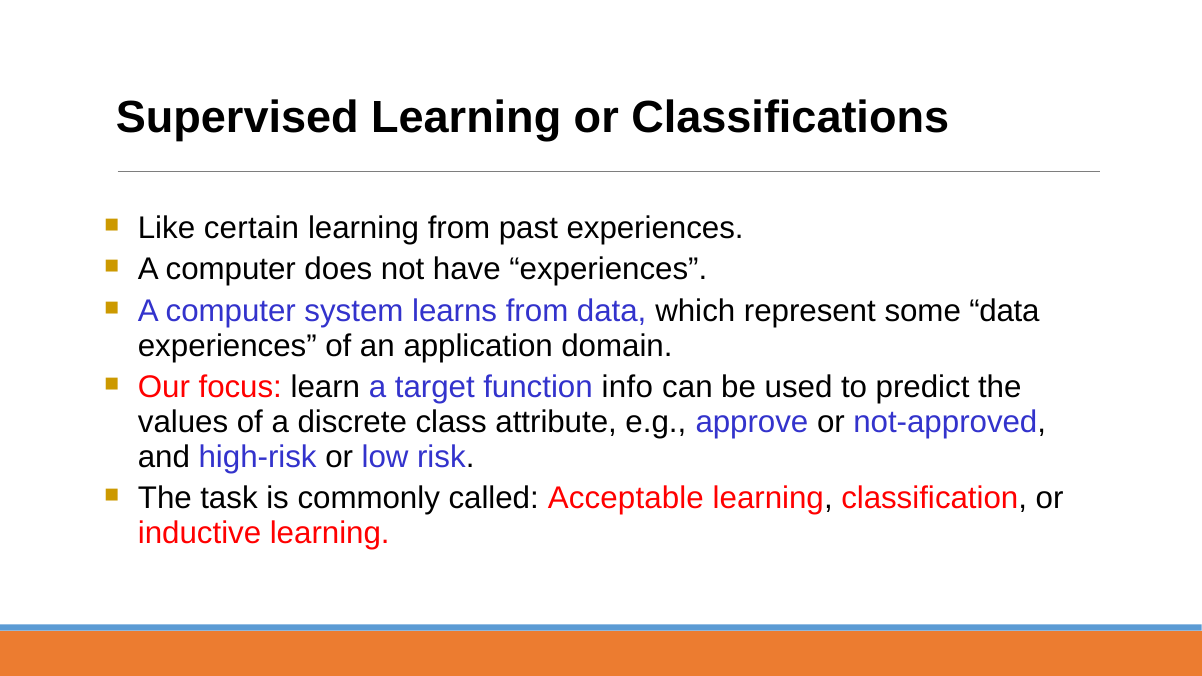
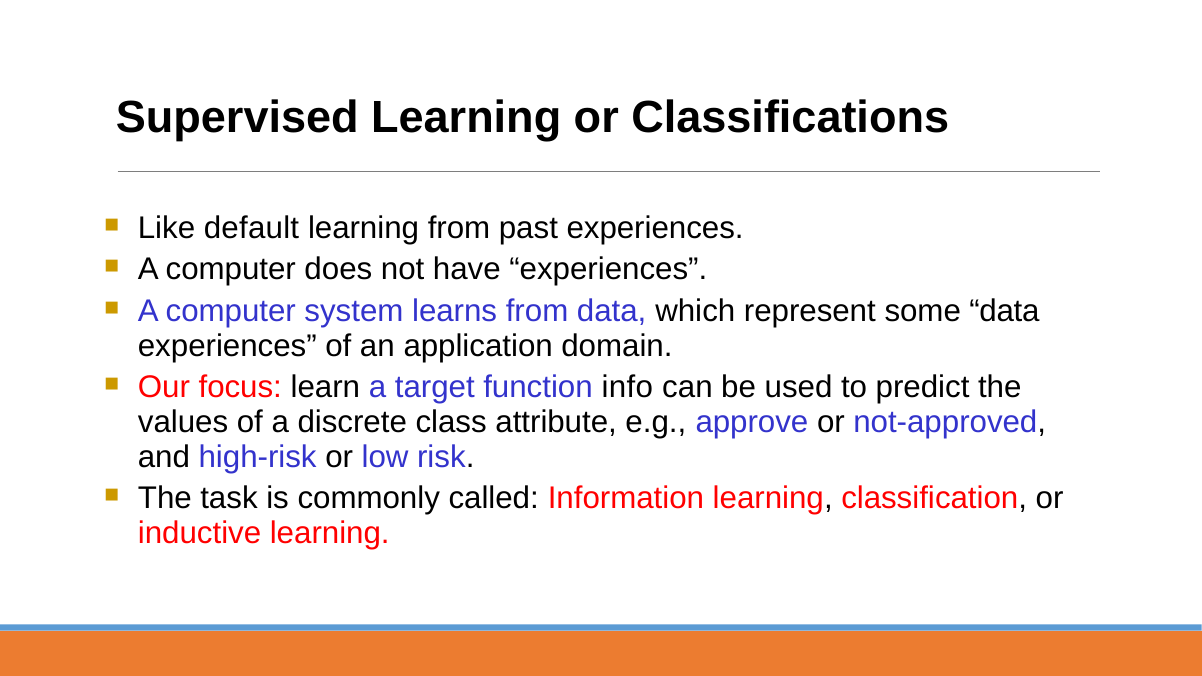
certain: certain -> default
Acceptable: Acceptable -> Information
